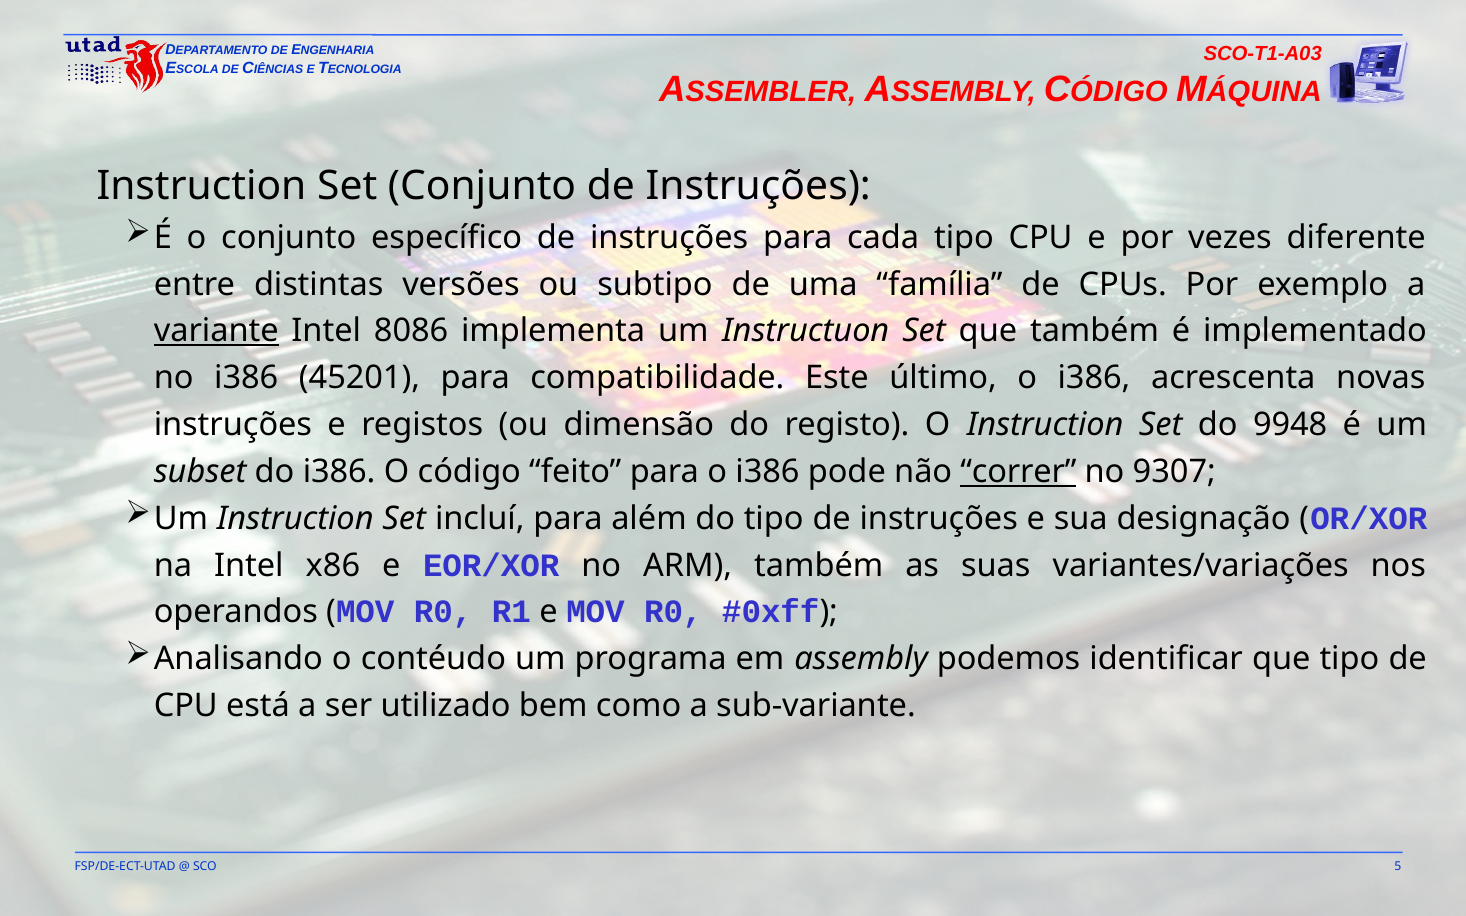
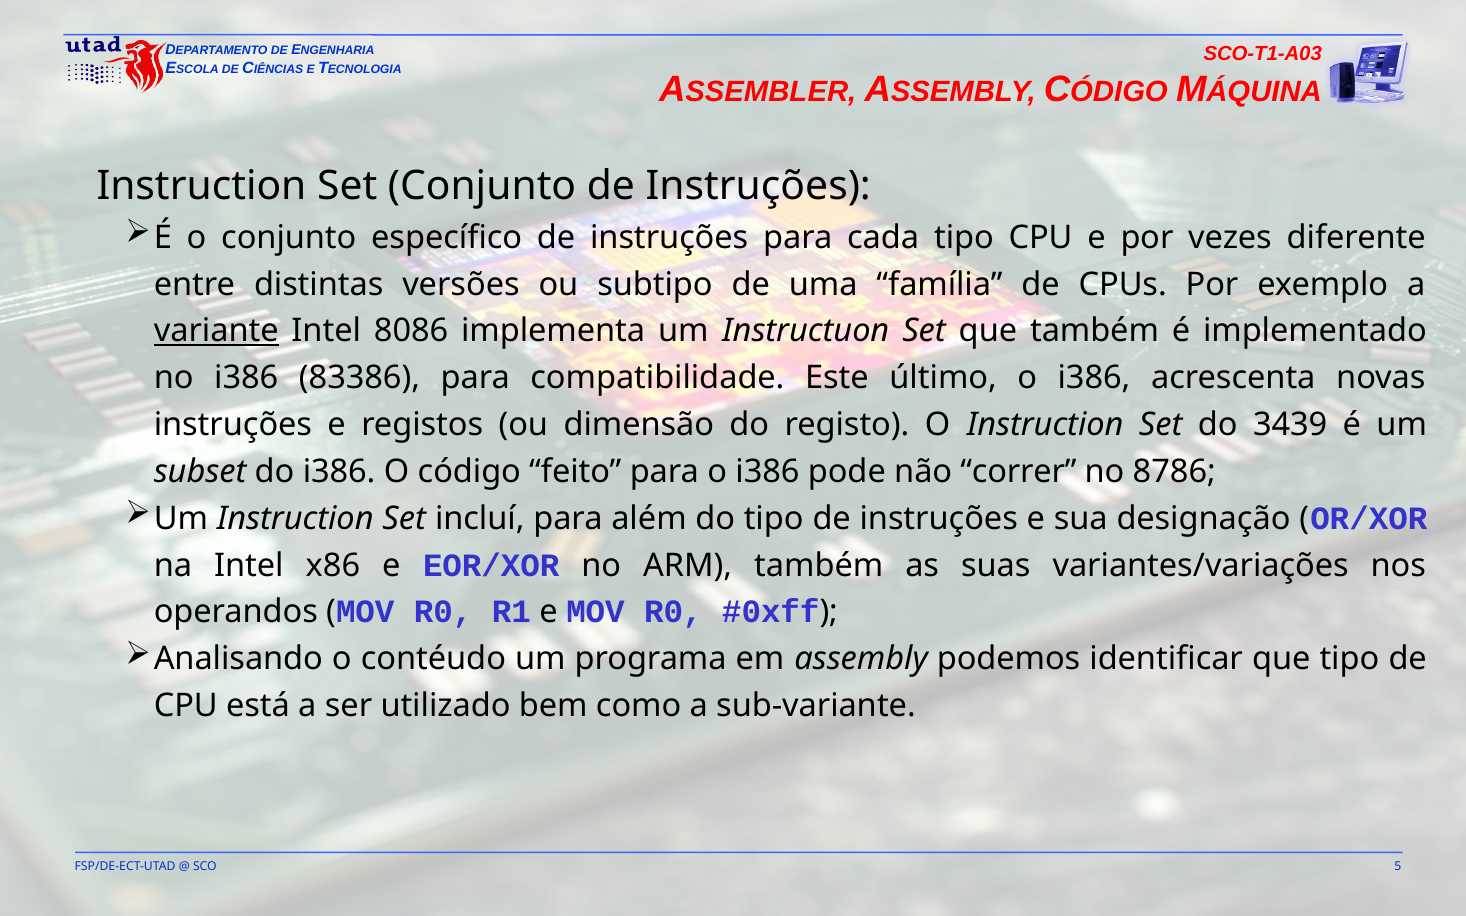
45201: 45201 -> 83386
9948: 9948 -> 3439
correr underline: present -> none
9307: 9307 -> 8786
